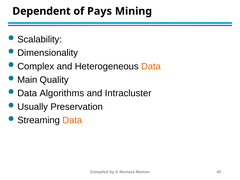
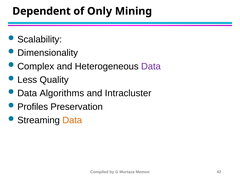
Pays: Pays -> Only
Data at (151, 66) colour: orange -> purple
Main: Main -> Less
Usually: Usually -> Profiles
